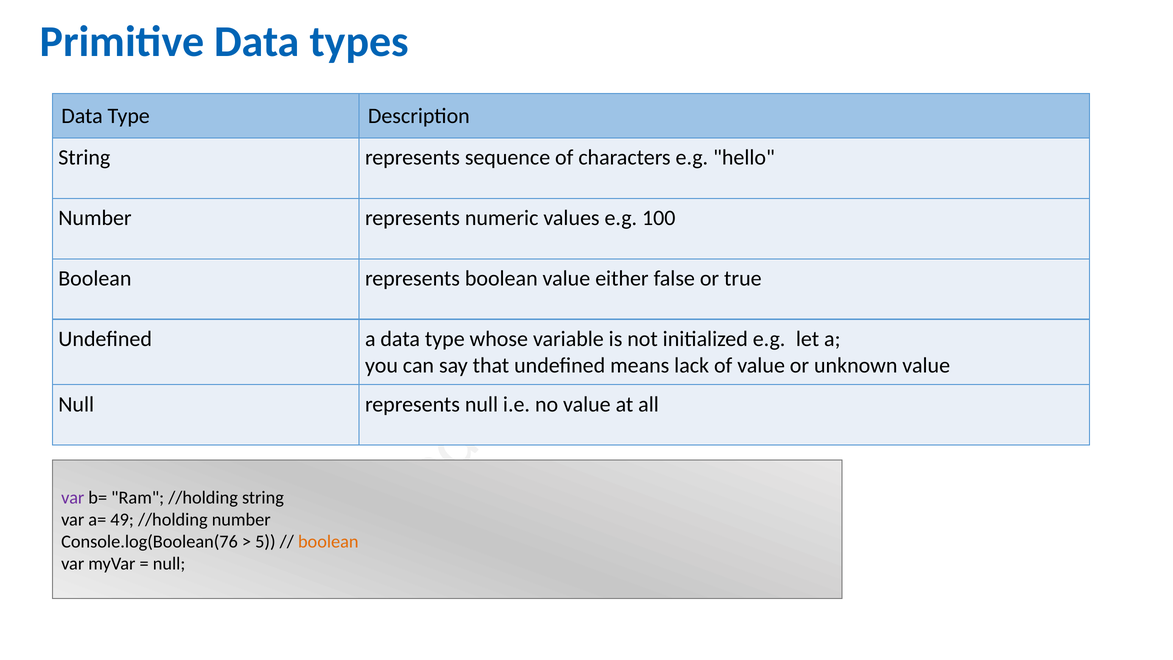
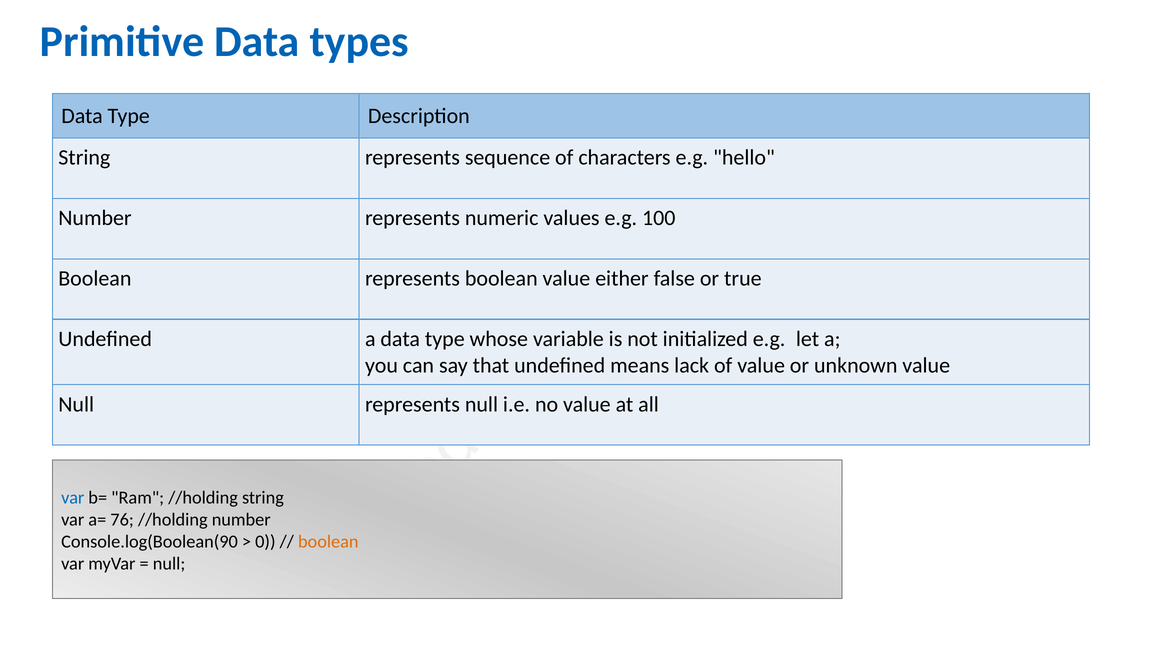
var at (73, 497) colour: purple -> blue
49: 49 -> 76
Console.log(Boolean(76: Console.log(Boolean(76 -> Console.log(Boolean(90
5: 5 -> 0
